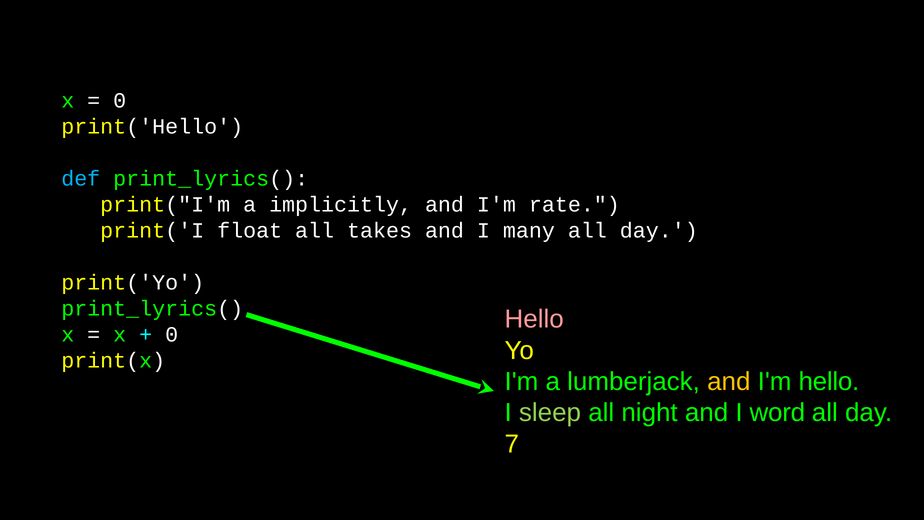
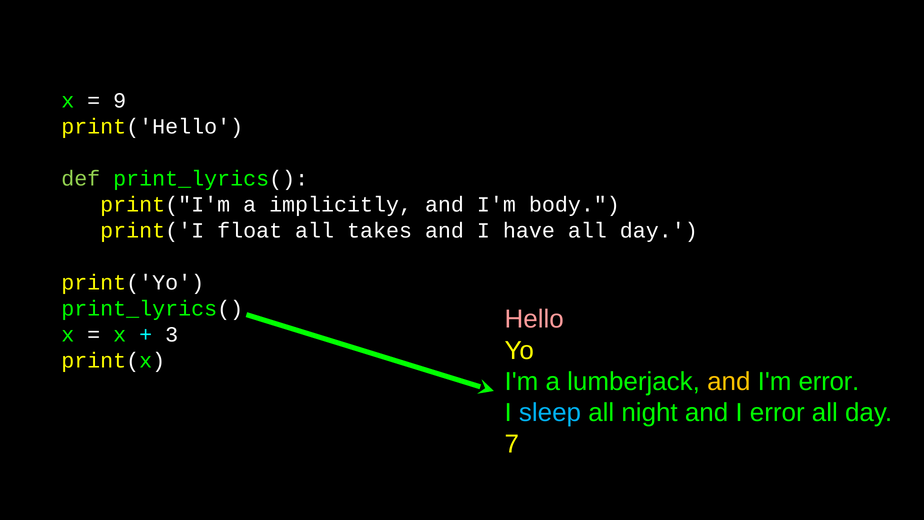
0 at (120, 101): 0 -> 9
def colour: light blue -> light green
rate: rate -> body
many: many -> have
0 at (172, 335): 0 -> 3
I'm hello: hello -> error
sleep colour: light green -> light blue
I word: word -> error
